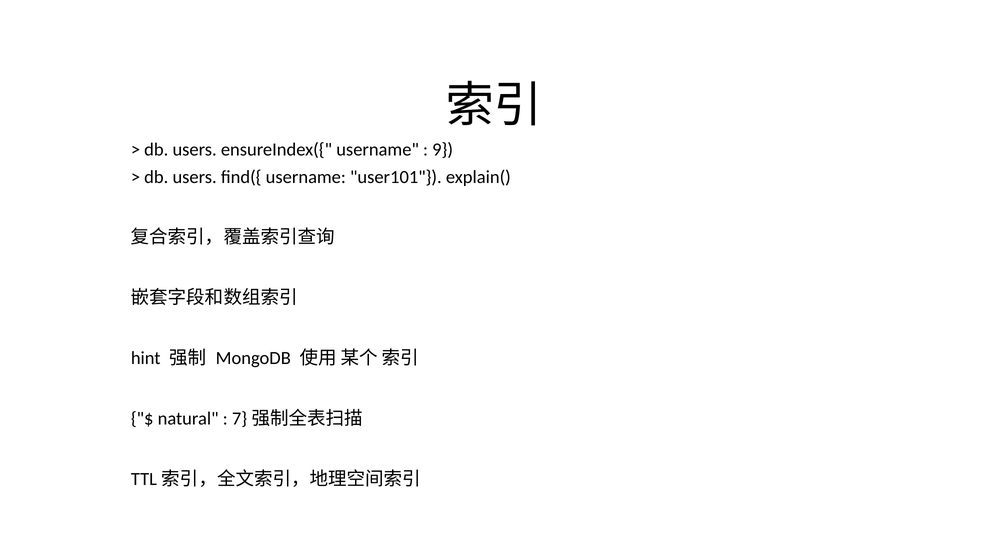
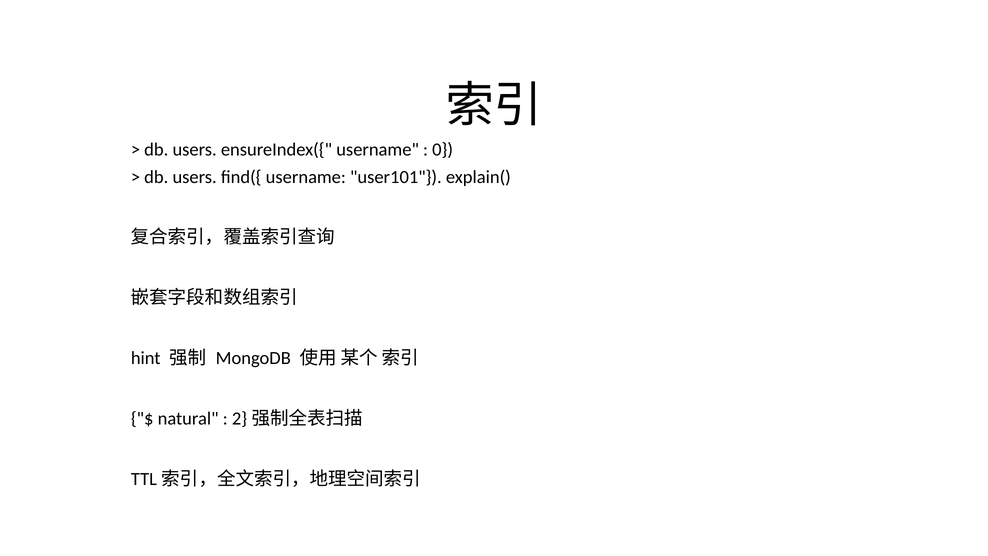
9: 9 -> 0
7: 7 -> 2
